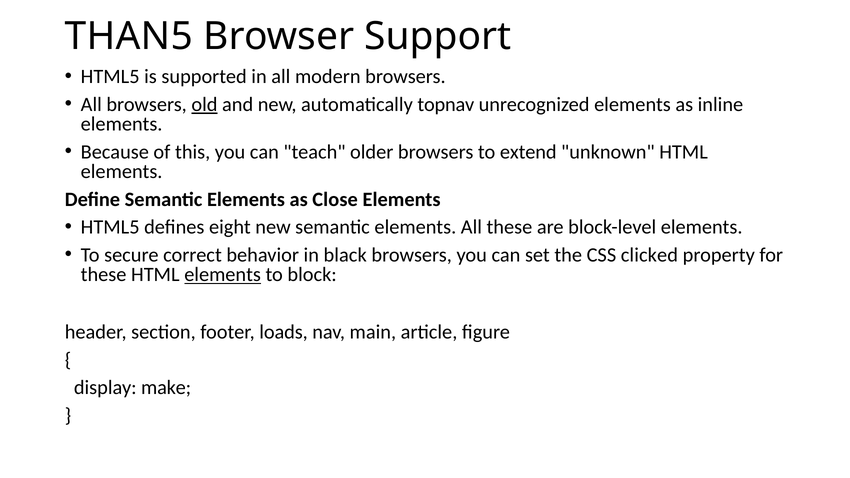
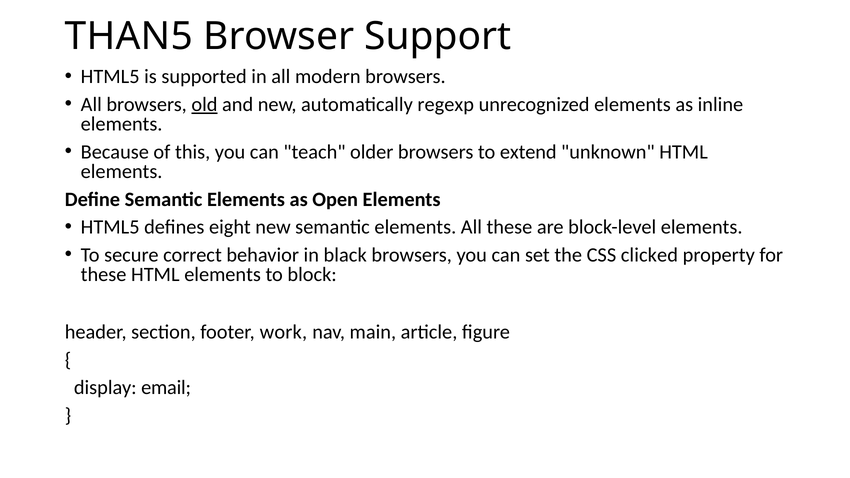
topnav: topnav -> regexp
Close: Close -> Open
elements at (223, 275) underline: present -> none
loads: loads -> work
make: make -> email
